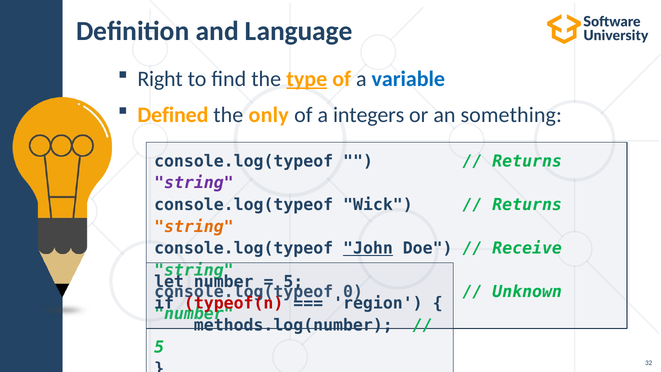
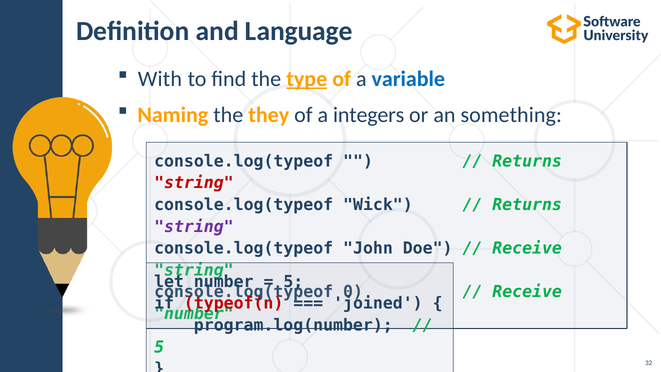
Right: Right -> With
Defined: Defined -> Naming
only: only -> they
string at (194, 183) colour: purple -> red
string at (194, 226) colour: orange -> purple
John underline: present -> none
Unknown at (527, 292): Unknown -> Receive
region: region -> joined
methods.log(number: methods.log(number -> program.log(number
